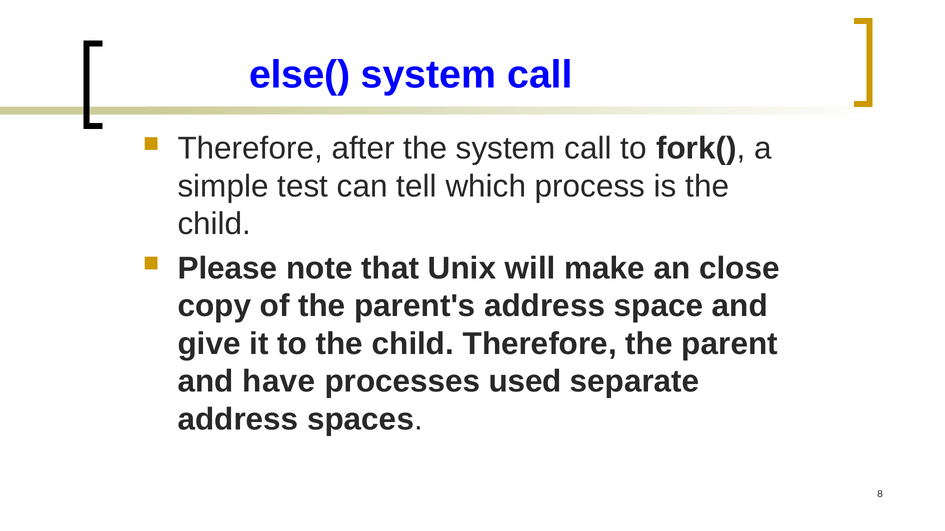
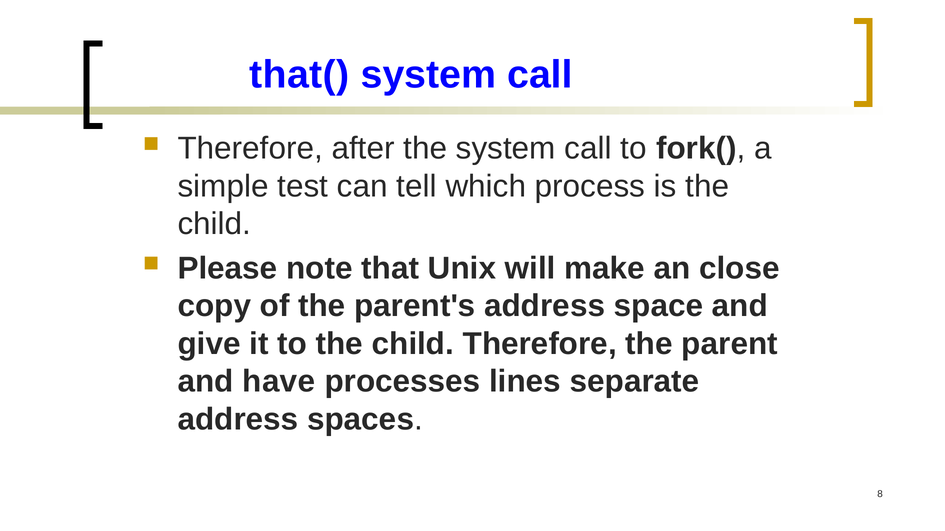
else(: else( -> that(
used: used -> lines
